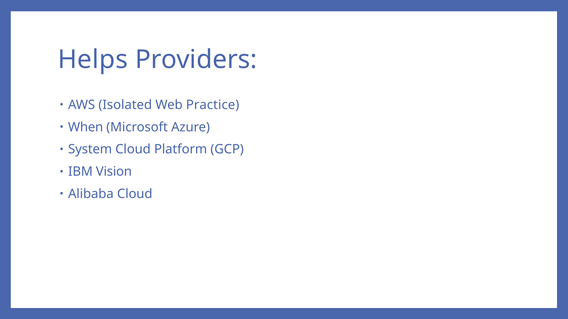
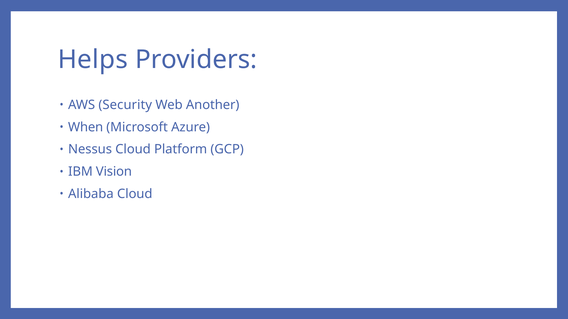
Isolated: Isolated -> Security
Practice: Practice -> Another
System: System -> Nessus
